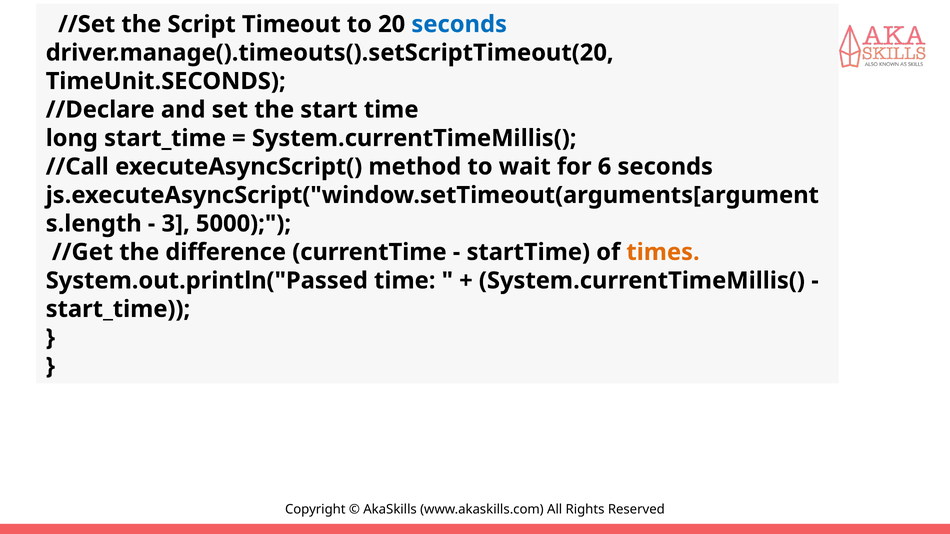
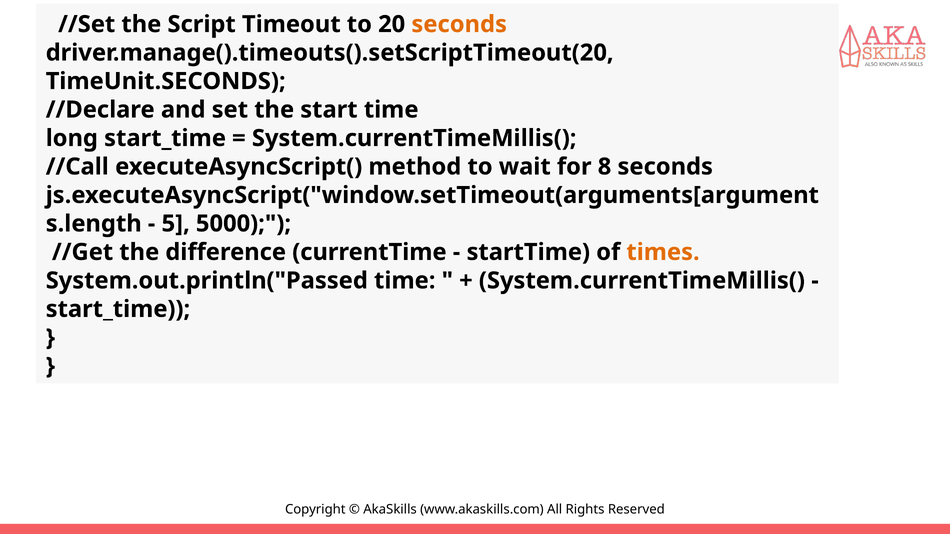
seconds at (459, 24) colour: blue -> orange
6: 6 -> 8
3: 3 -> 5
